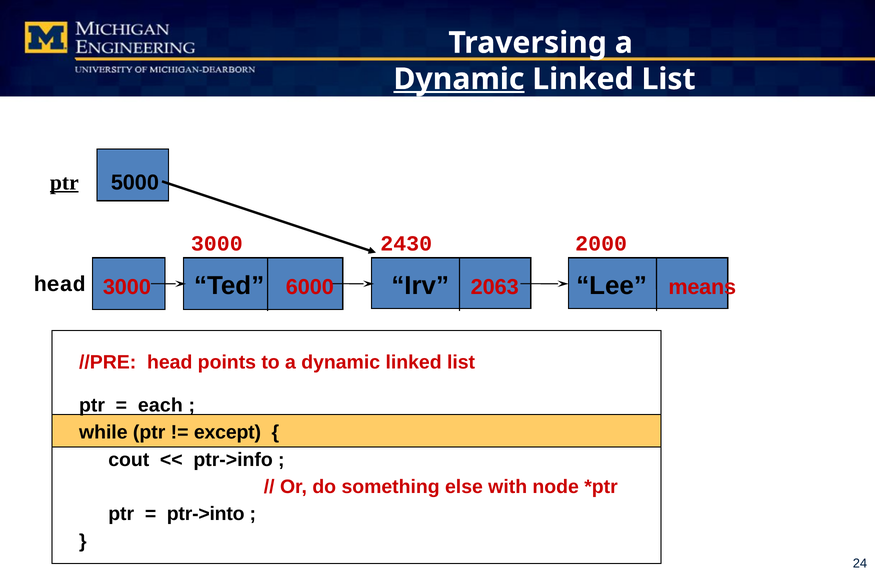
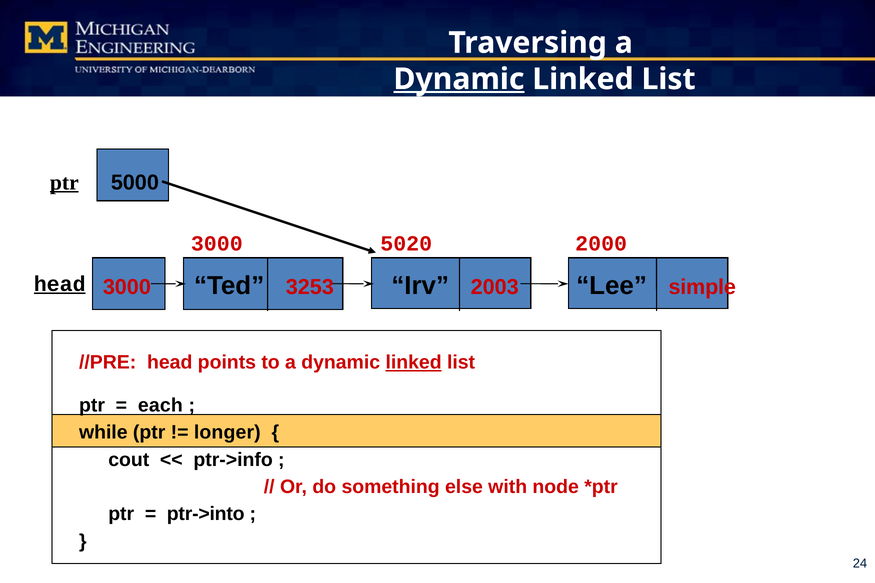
2430: 2430 -> 5020
head at (60, 284) underline: none -> present
6000: 6000 -> 3253
2063: 2063 -> 2003
means: means -> simple
linked at (414, 363) underline: none -> present
except: except -> longer
